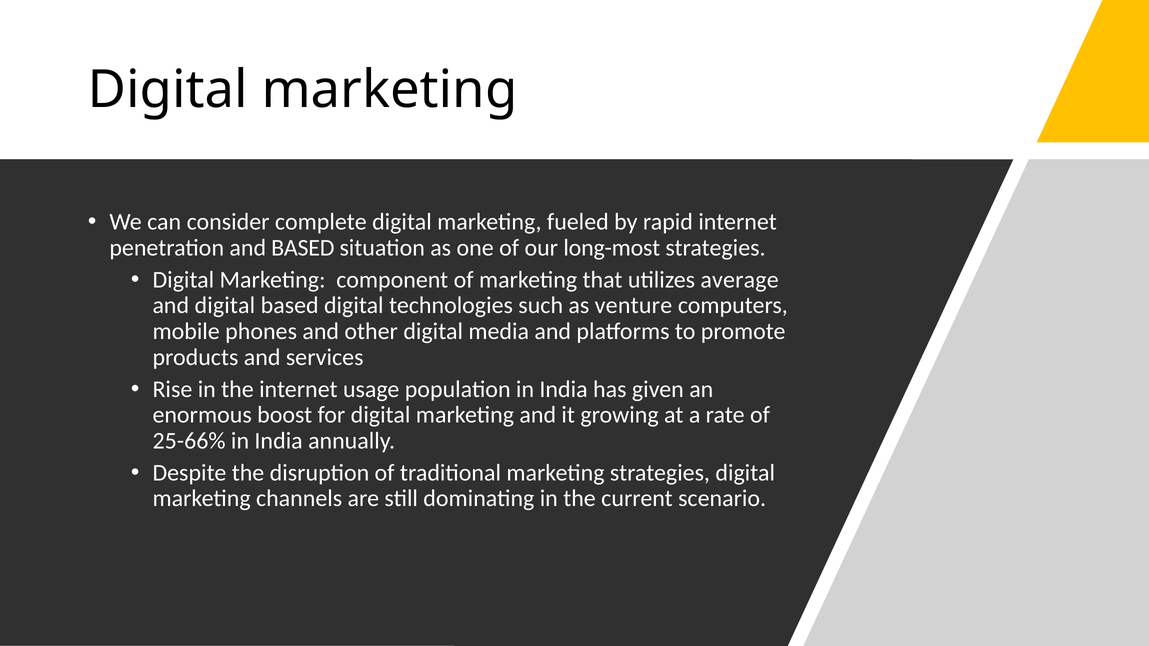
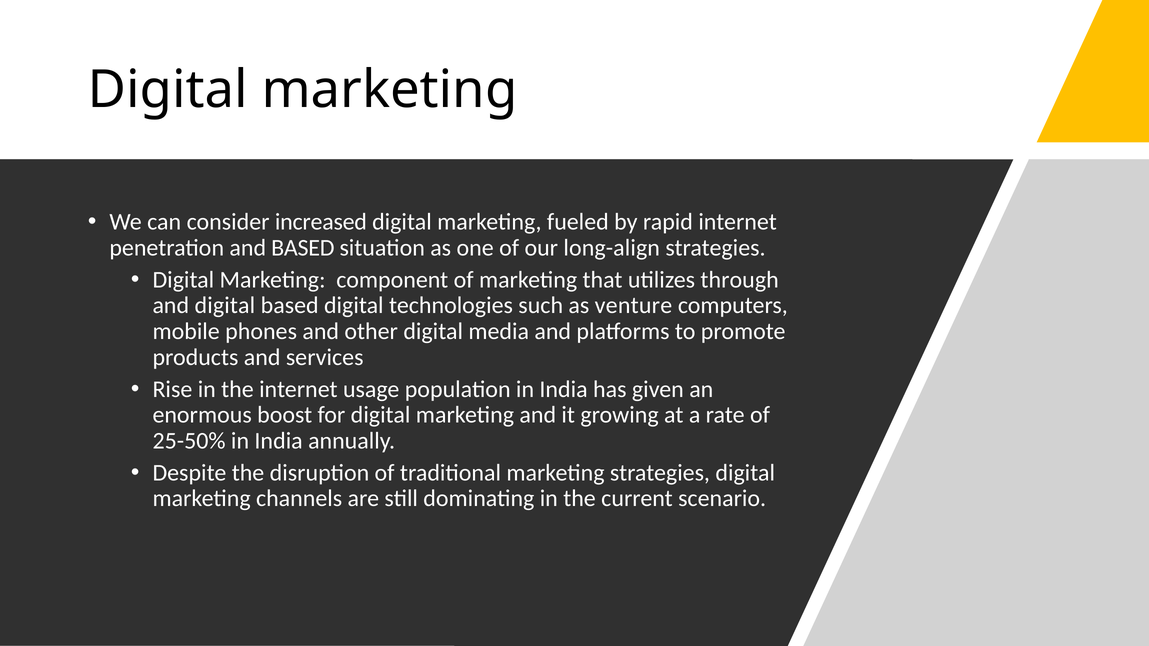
complete: complete -> increased
long-most: long-most -> long-align
average: average -> through
25-66%: 25-66% -> 25-50%
